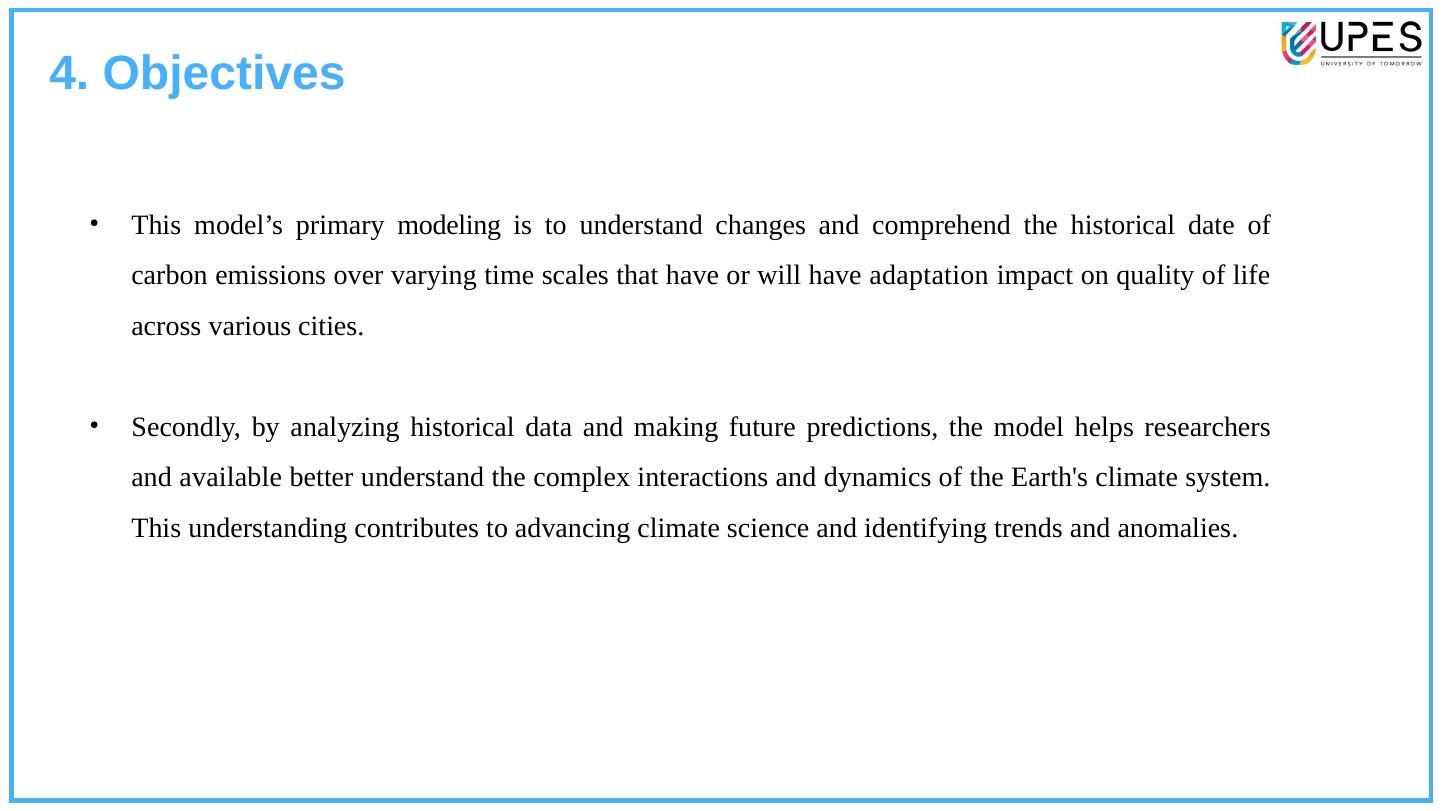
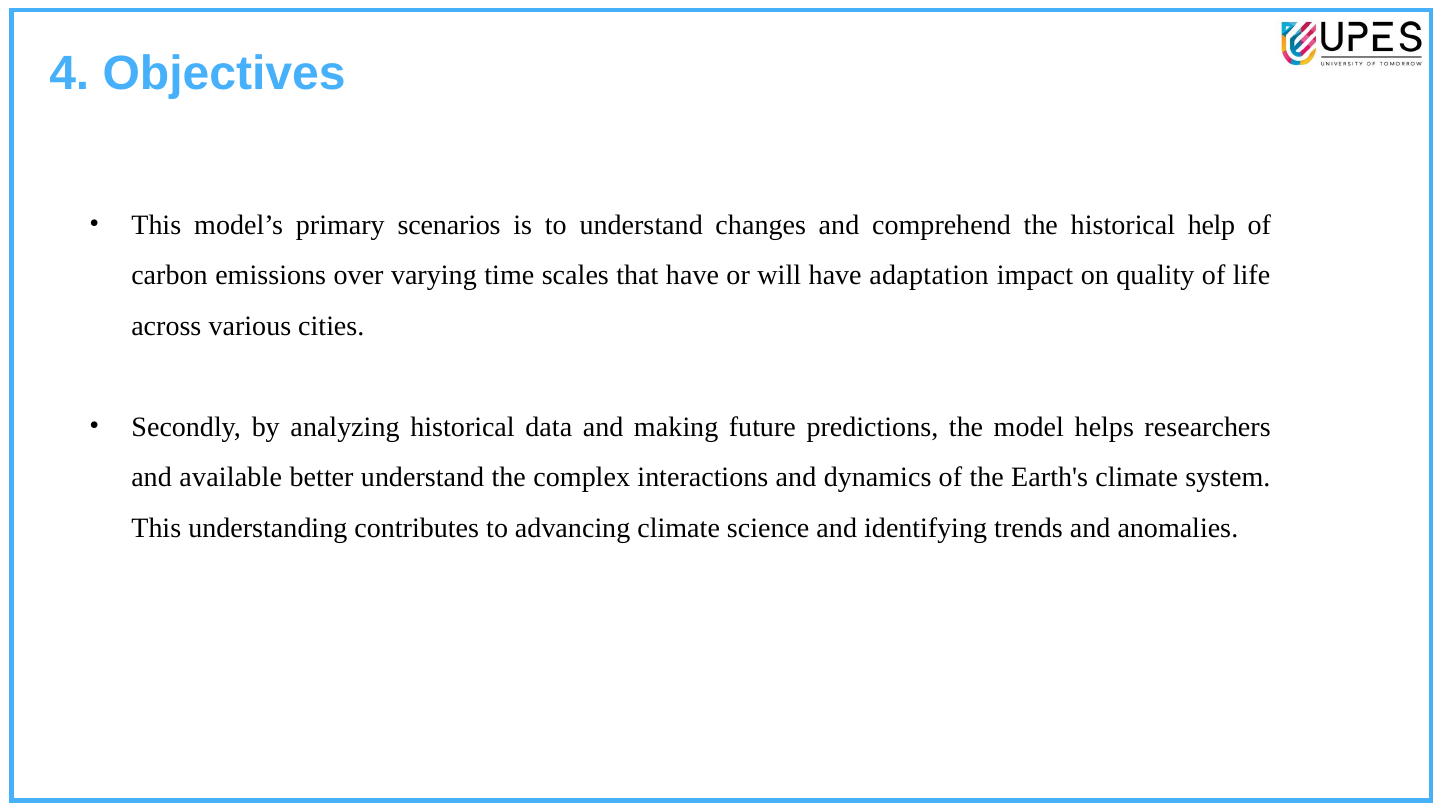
modeling: modeling -> scenarios
date: date -> help
